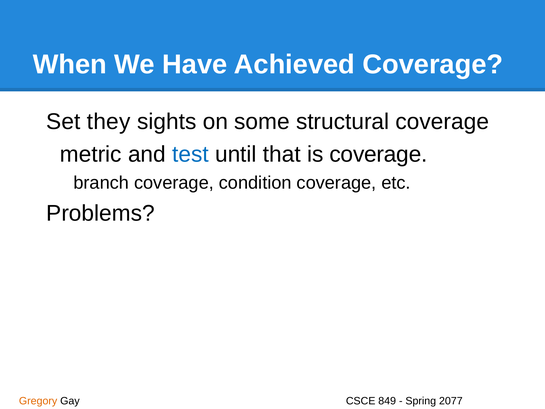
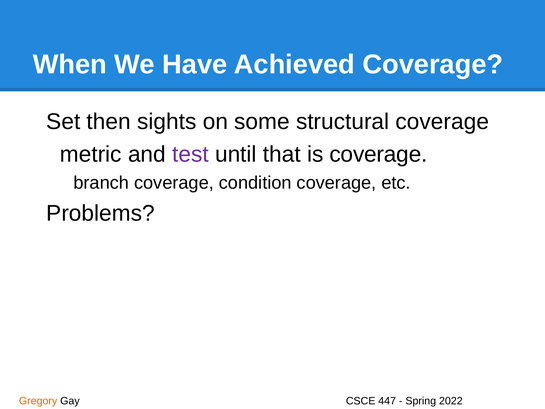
they: they -> then
test colour: blue -> purple
849: 849 -> 447
2077: 2077 -> 2022
